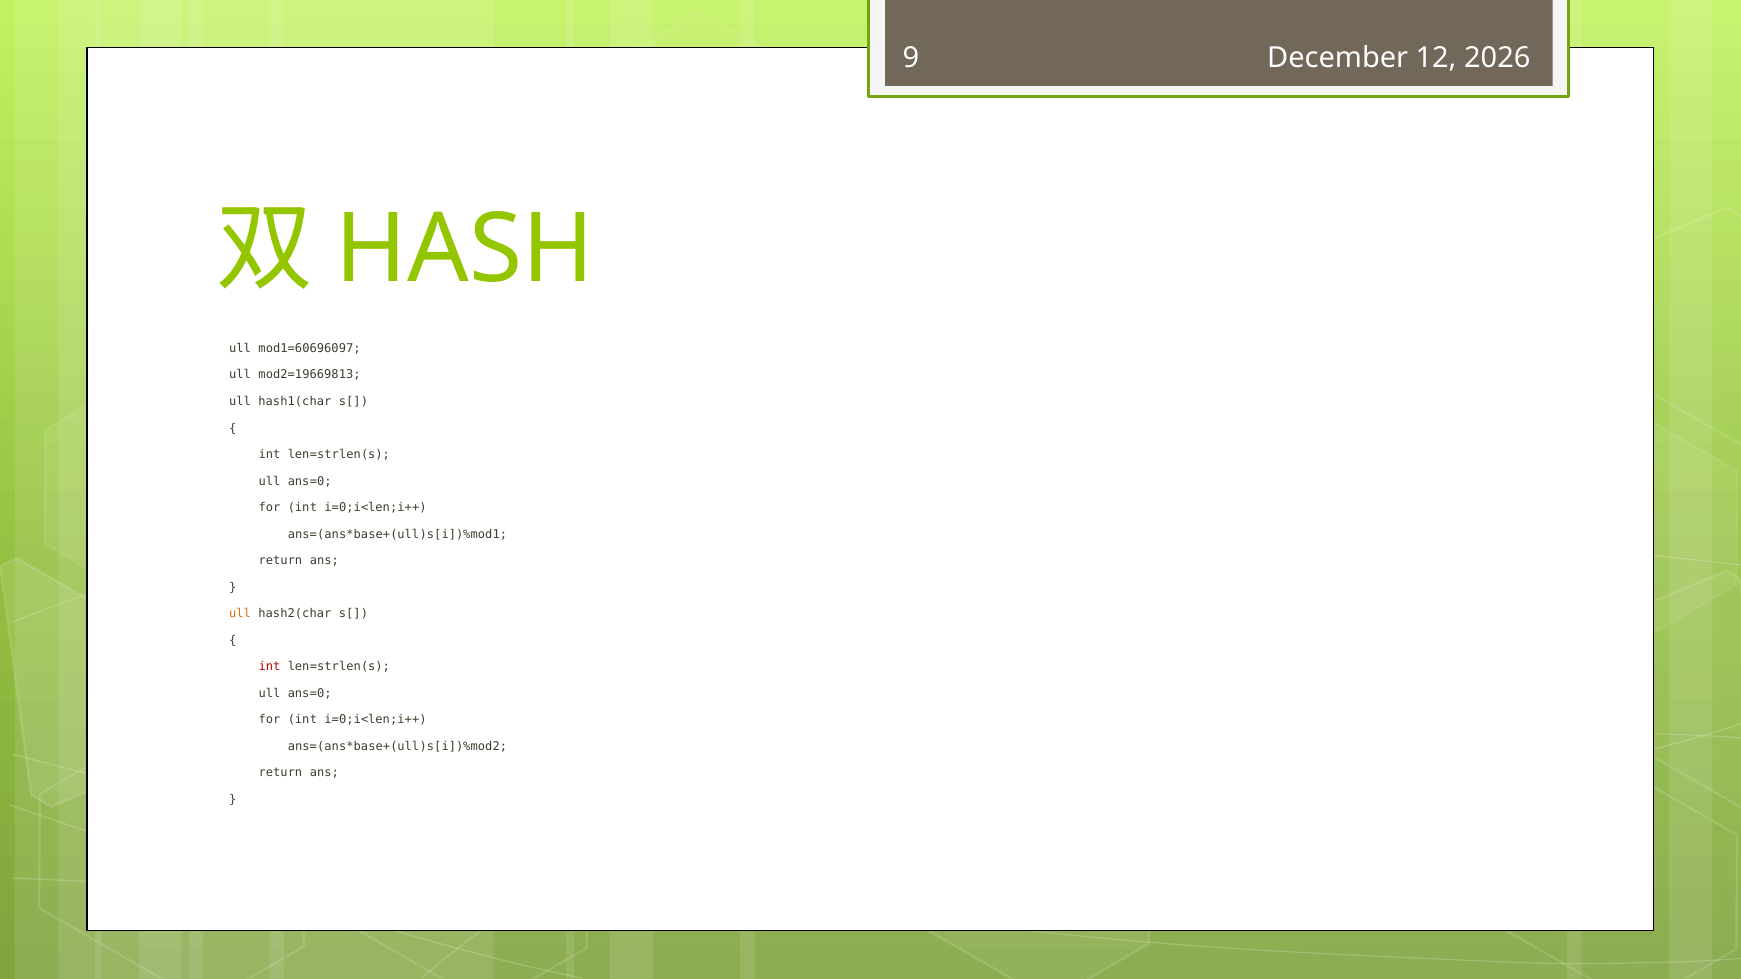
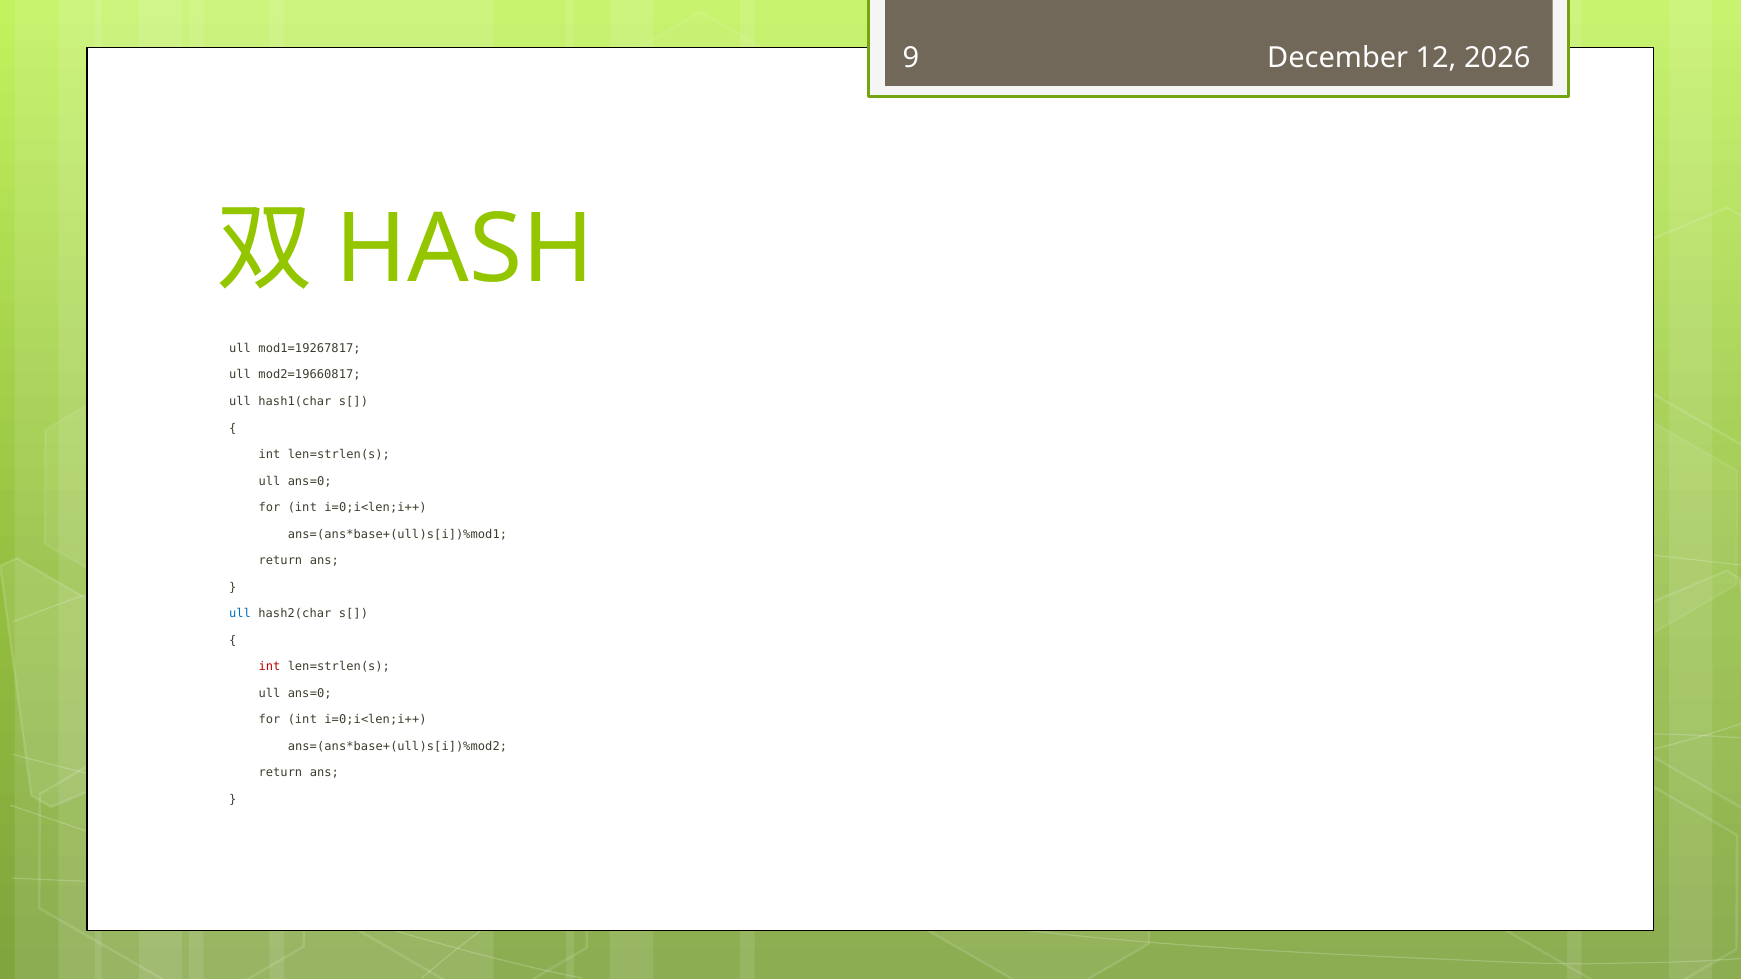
mod1=60696097: mod1=60696097 -> mod1=19267817
mod2=19669813: mod2=19669813 -> mod2=19660817
ull at (240, 614) colour: orange -> blue
